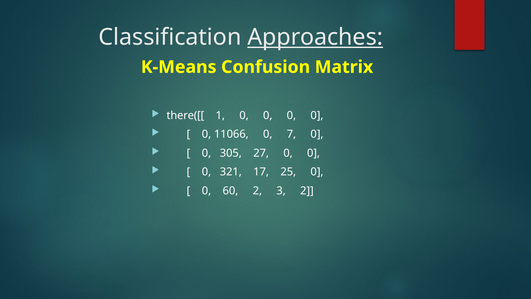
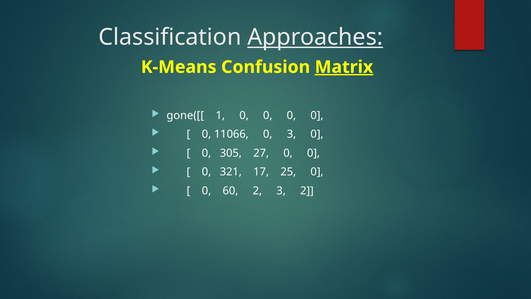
Matrix underline: none -> present
there([[: there([[ -> gone([[
0 7: 7 -> 3
